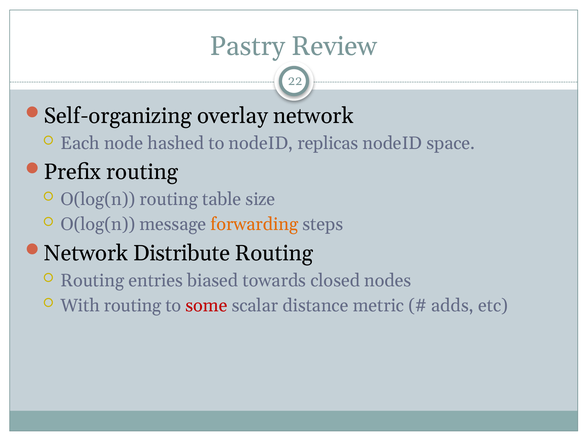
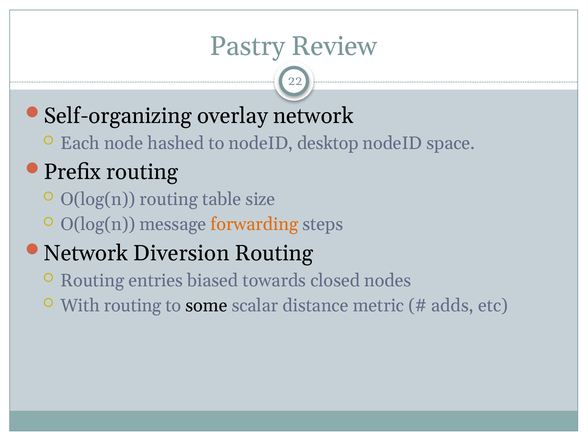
replicas: replicas -> desktop
Distribute: Distribute -> Diversion
some colour: red -> black
